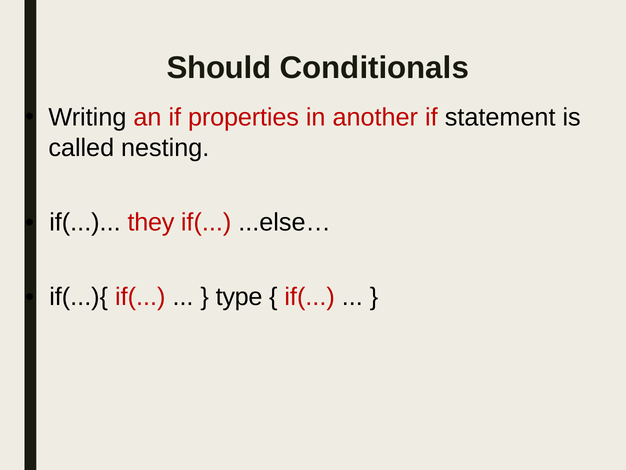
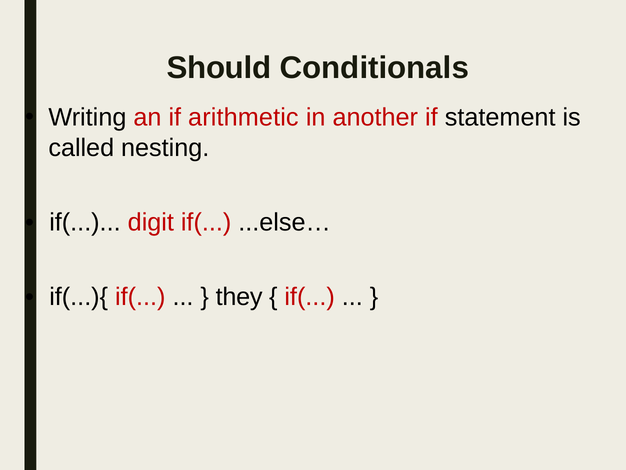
properties: properties -> arithmetic
they: they -> digit
type: type -> they
